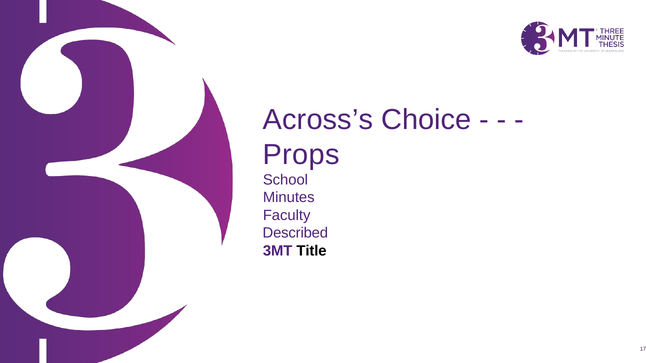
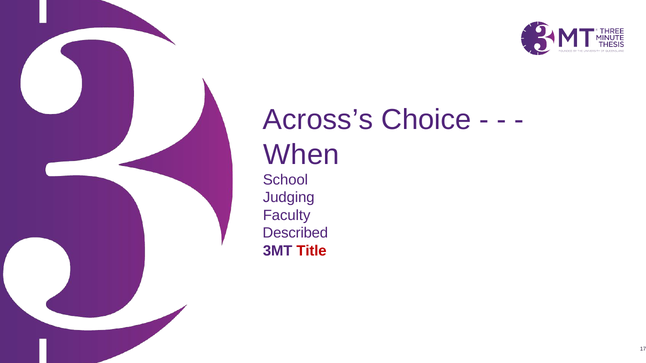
Props: Props -> When
Minutes: Minutes -> Judging
Title colour: black -> red
